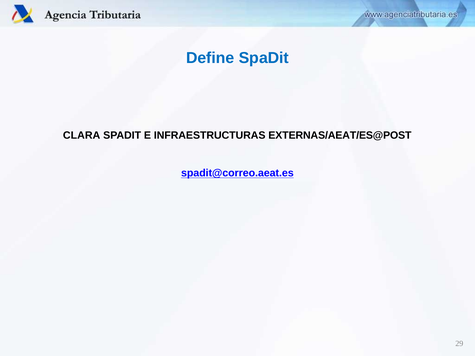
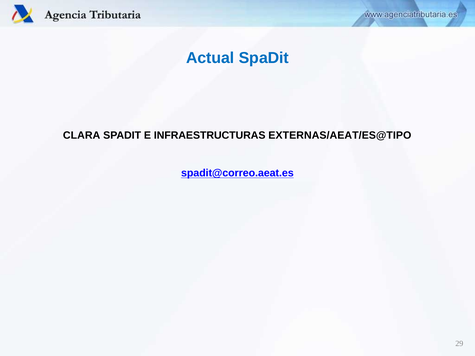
Define: Define -> Actual
EXTERNAS/AEAT/ES@POST: EXTERNAS/AEAT/ES@POST -> EXTERNAS/AEAT/ES@TIPO
